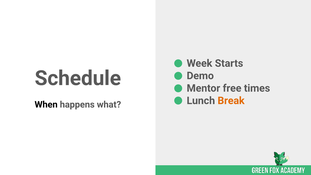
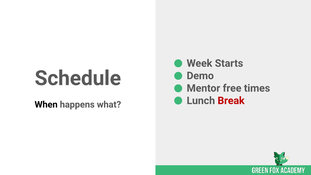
Break colour: orange -> red
